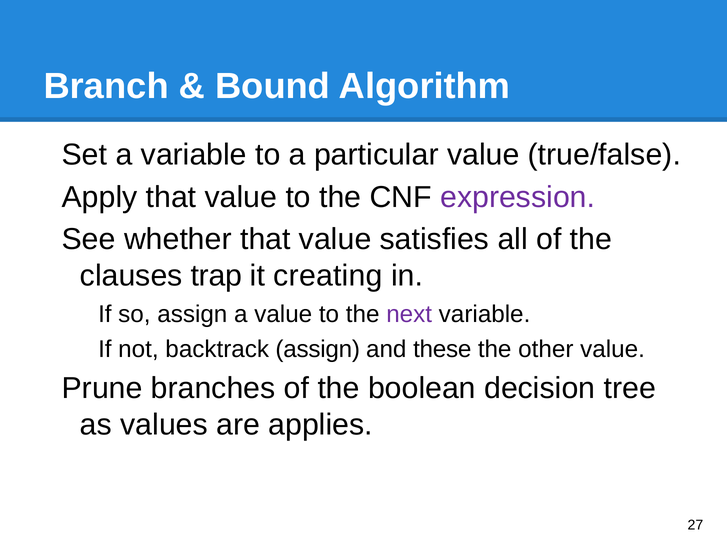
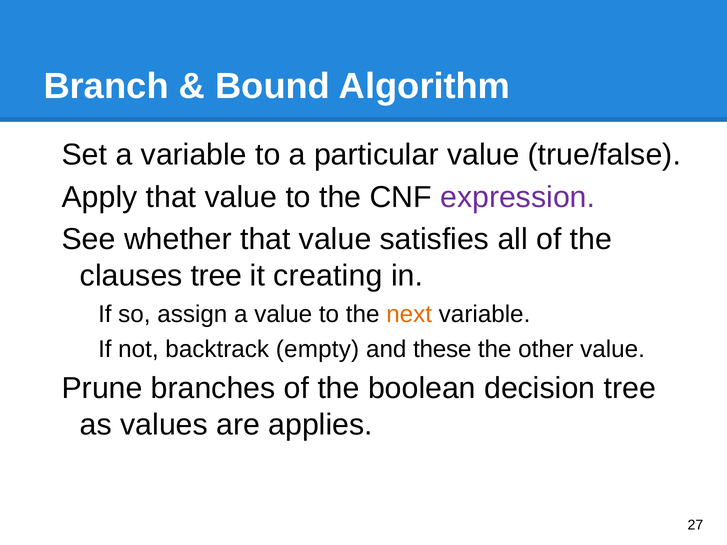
clauses trap: trap -> tree
next colour: purple -> orange
backtrack assign: assign -> empty
